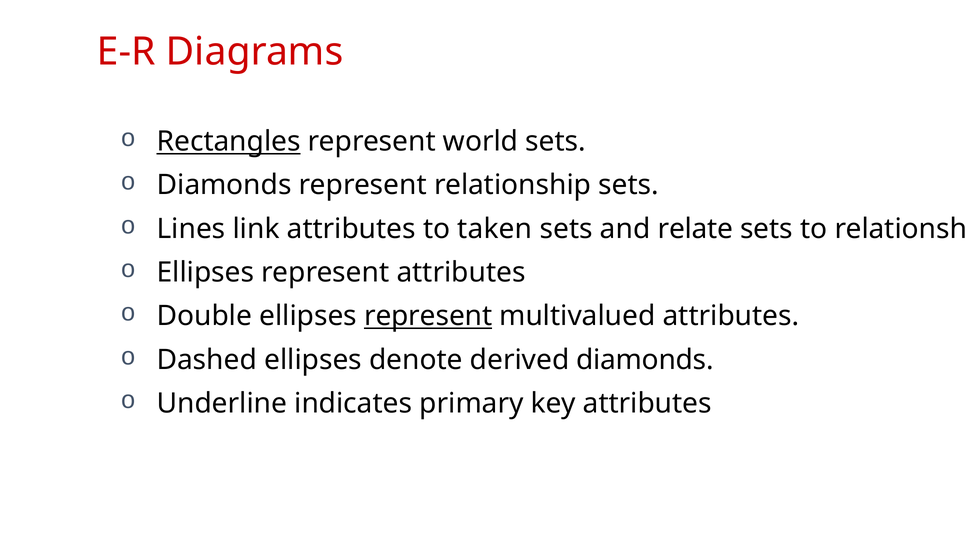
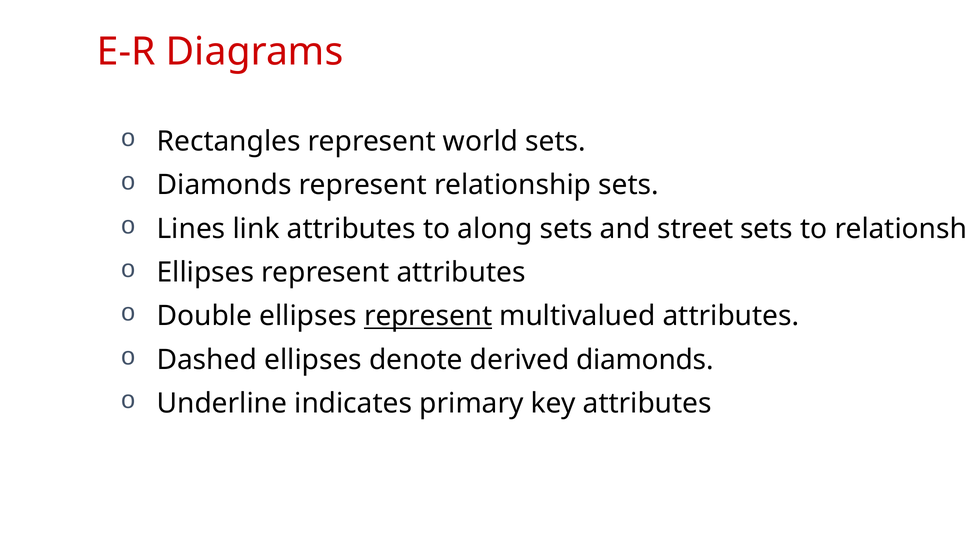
Rectangles underline: present -> none
taken: taken -> along
relate: relate -> street
